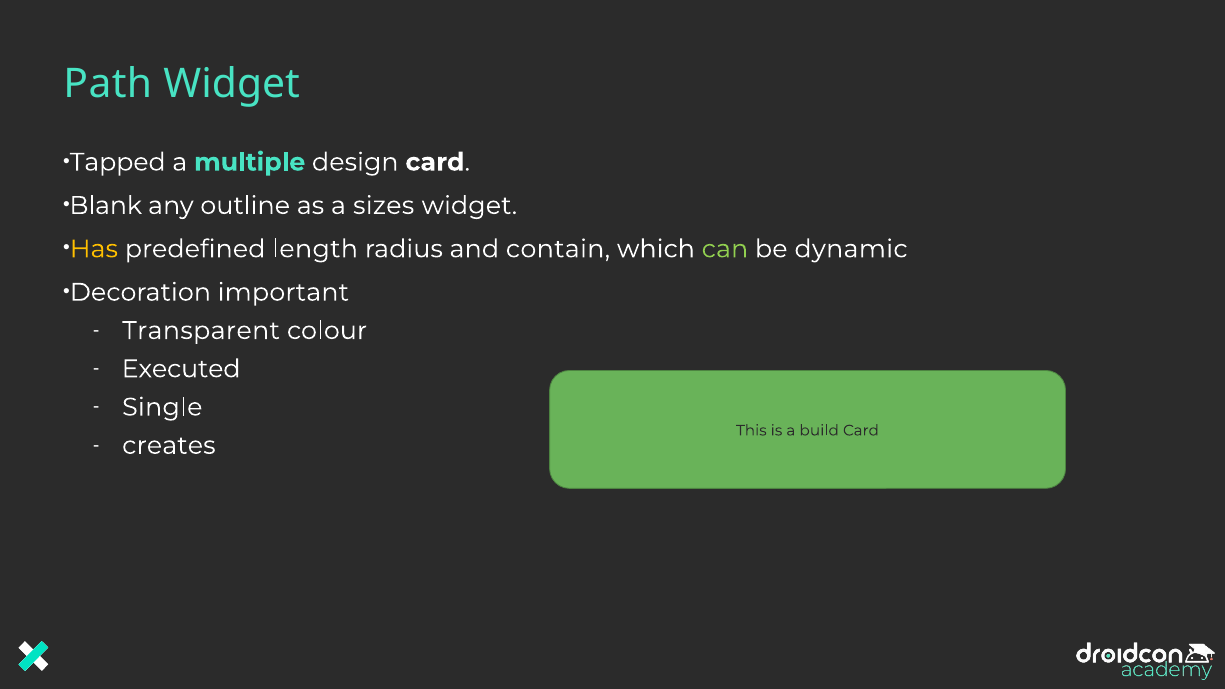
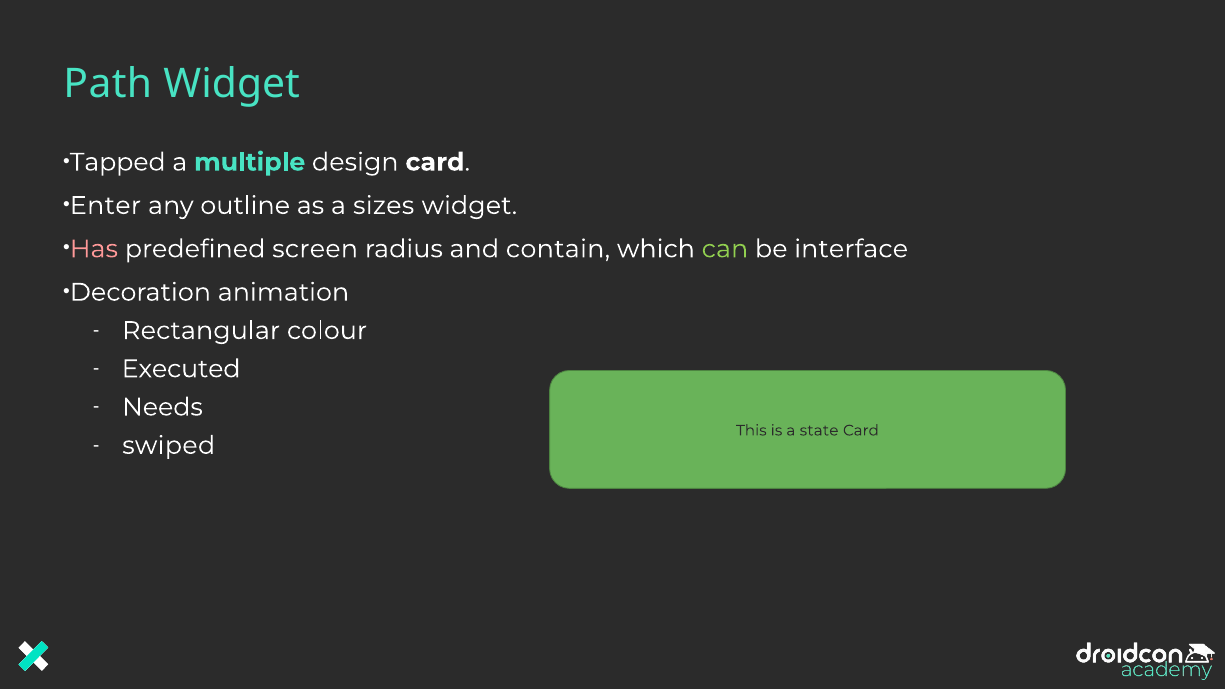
Blank: Blank -> Enter
Has colour: yellow -> pink
length: length -> screen
dynamic: dynamic -> interface
important: important -> animation
Transparent: Transparent -> Rectangular
Single: Single -> Needs
build: build -> state
creates: creates -> swiped
